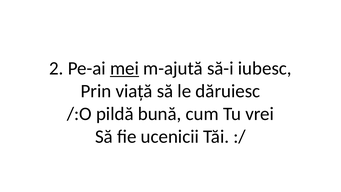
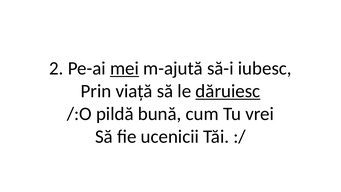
dăruiesc underline: none -> present
